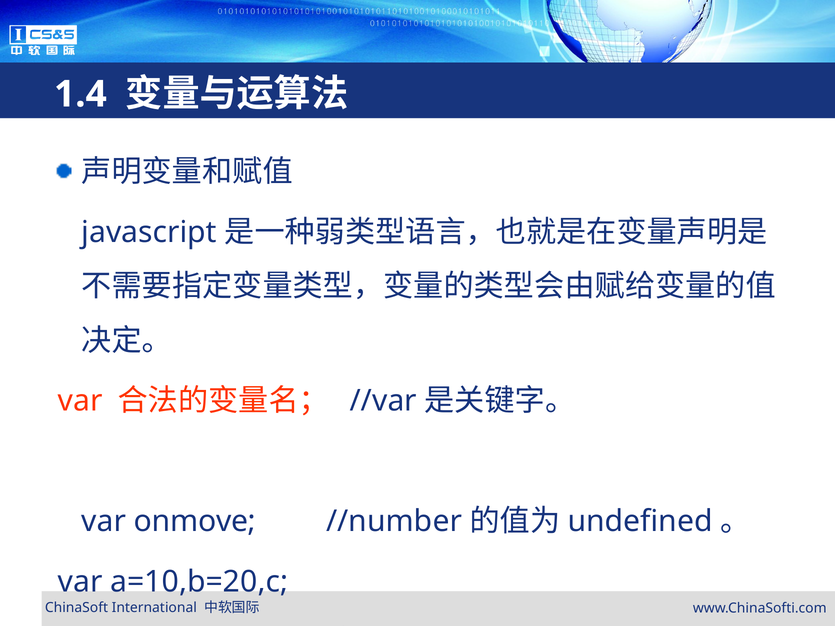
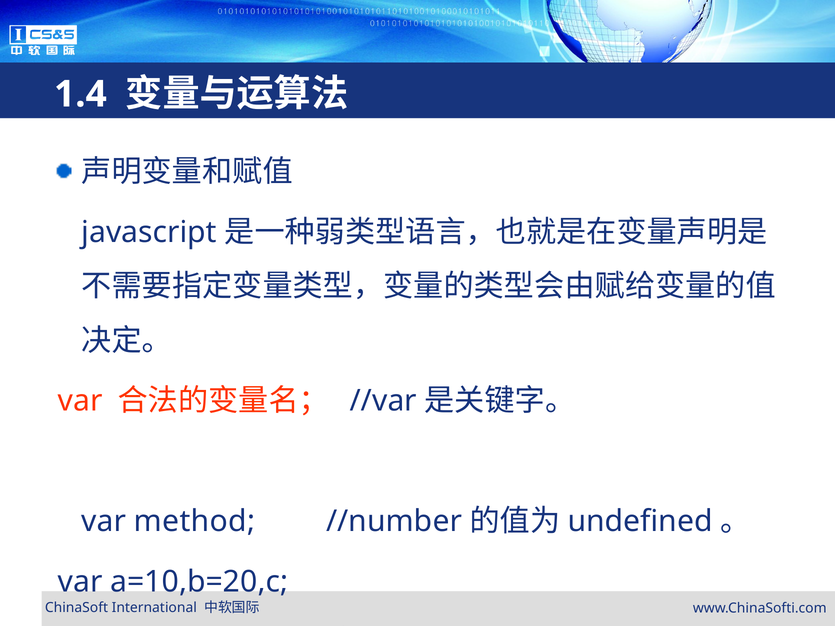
onmove: onmove -> method
